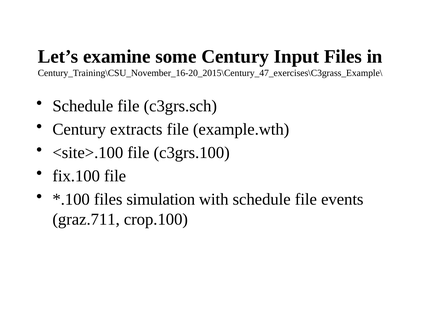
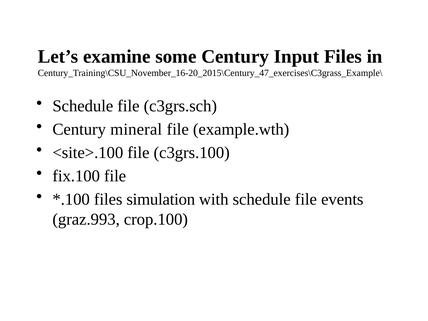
extracts: extracts -> mineral
graz.711: graz.711 -> graz.993
